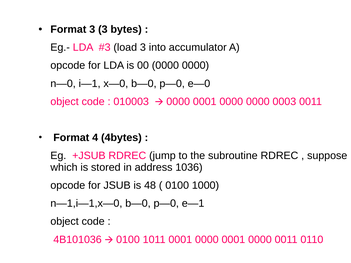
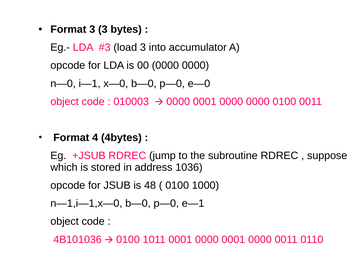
0000 0003: 0003 -> 0100
